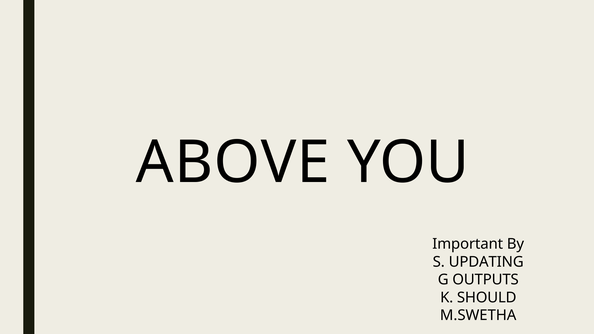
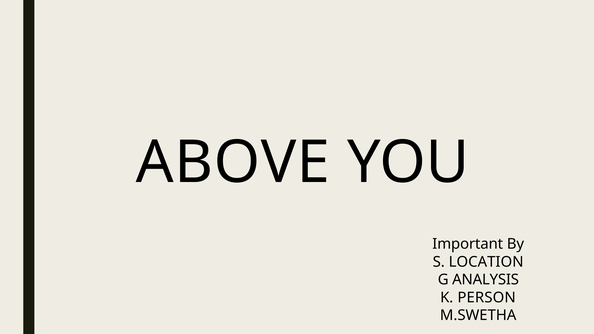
UPDATING: UPDATING -> LOCATION
OUTPUTS: OUTPUTS -> ANALYSIS
SHOULD: SHOULD -> PERSON
